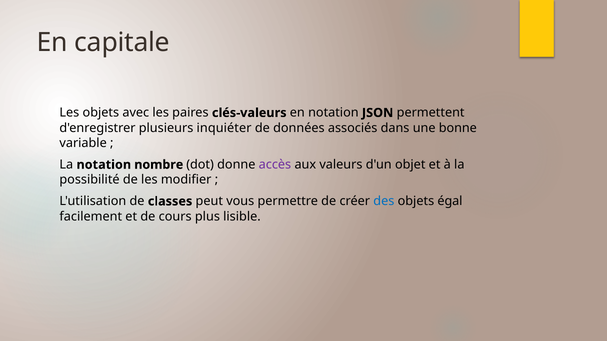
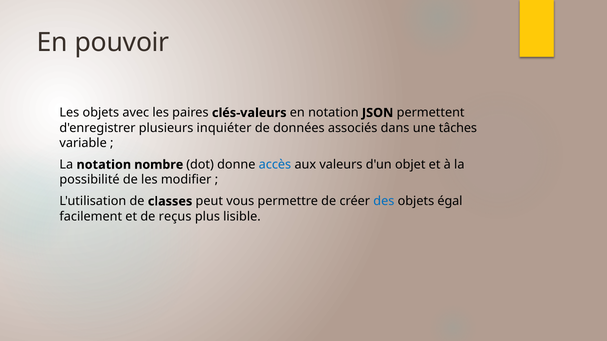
capitale: capitale -> pouvoir
bonne: bonne -> tâches
accès colour: purple -> blue
cours: cours -> reçus
